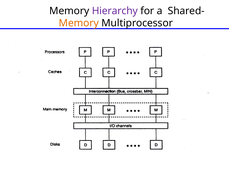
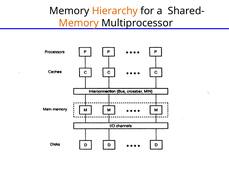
Hierarchy colour: purple -> orange
